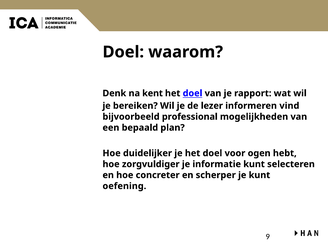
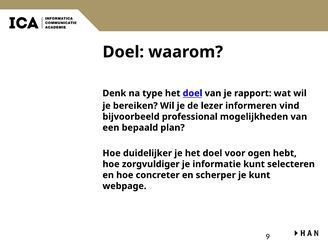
kent: kent -> type
oefening: oefening -> webpage
